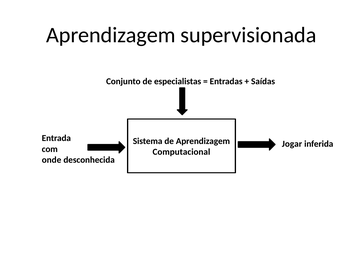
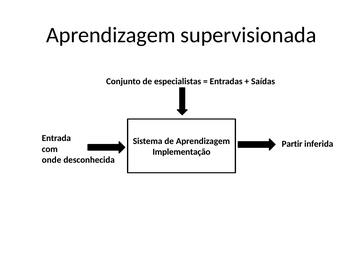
Jogar: Jogar -> Partir
Computacional: Computacional -> Implementação
